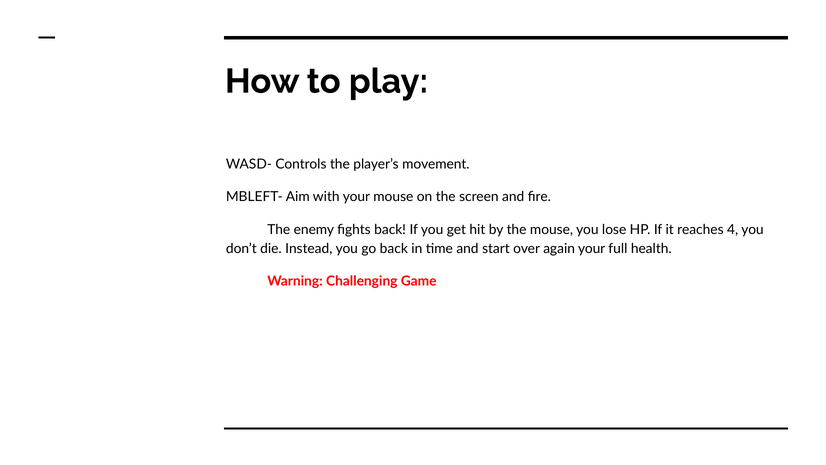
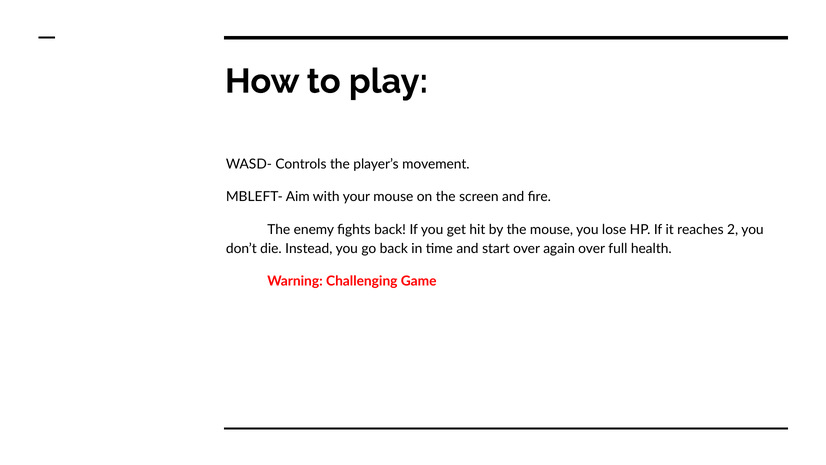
4: 4 -> 2
again your: your -> over
